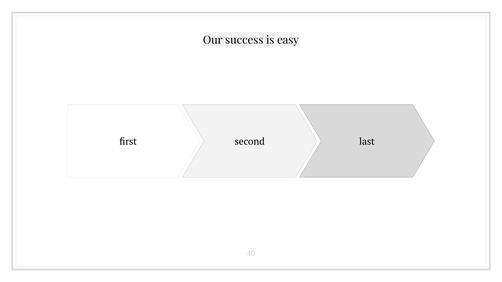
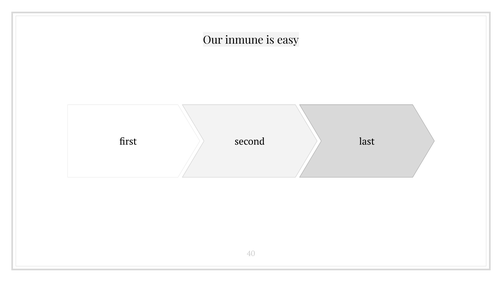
success: success -> inmune
